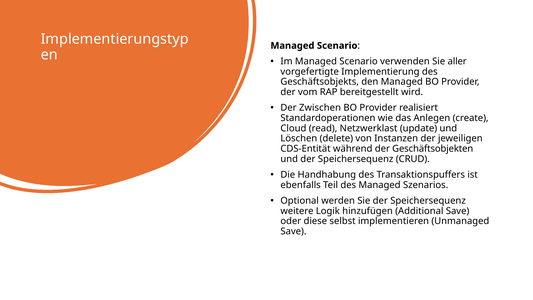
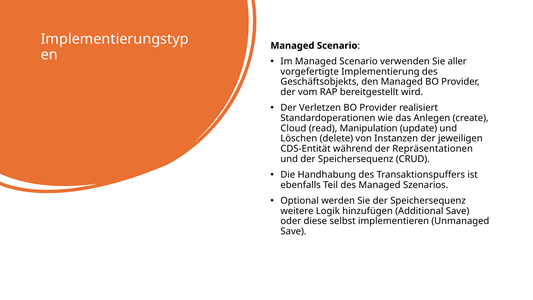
Zwischen: Zwischen -> Verletzen
Netzwerklast: Netzwerklast -> Manipulation
Geschäftsobjekten: Geschäftsobjekten -> Repräsentationen
